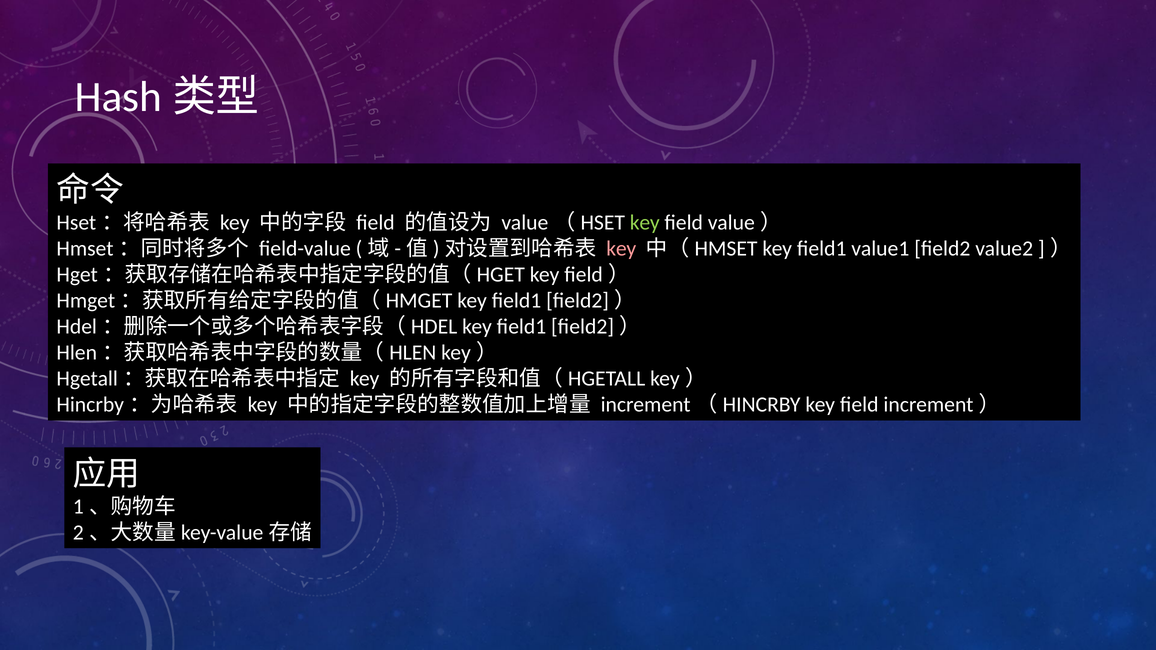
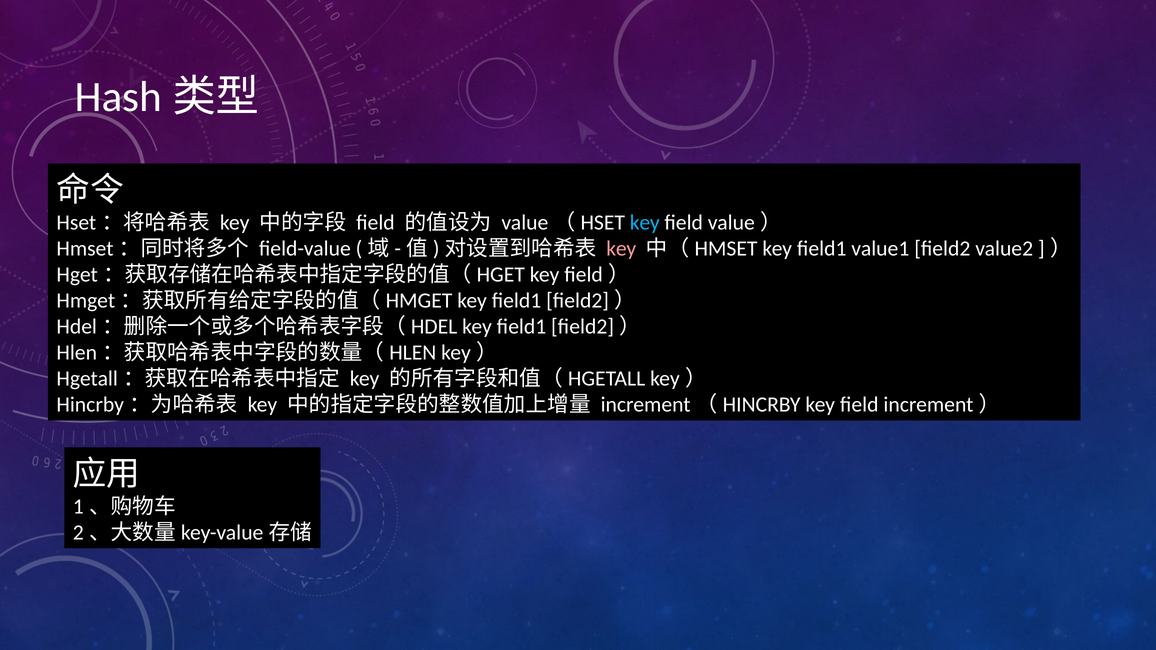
key at (645, 223) colour: light green -> light blue
